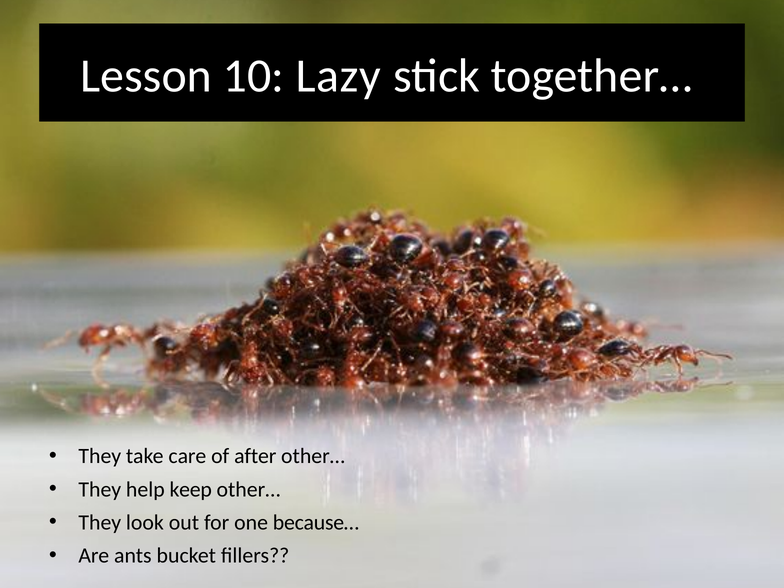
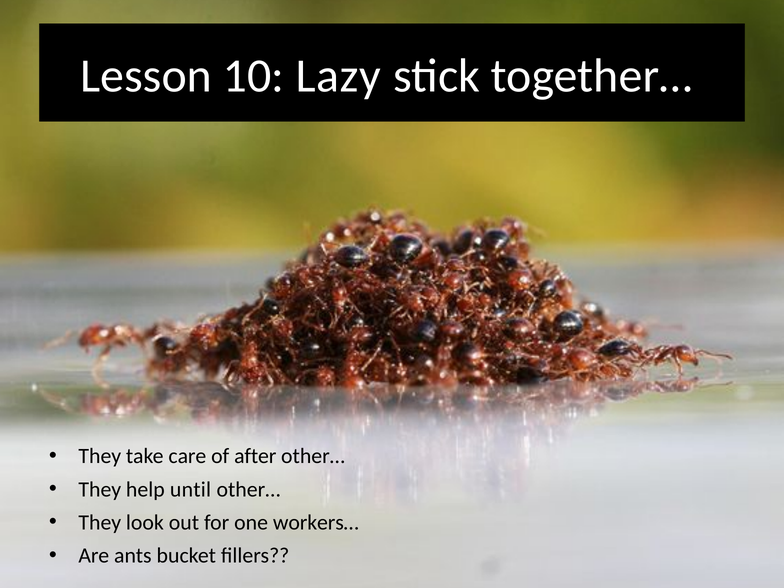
keep: keep -> until
because…: because… -> workers…
